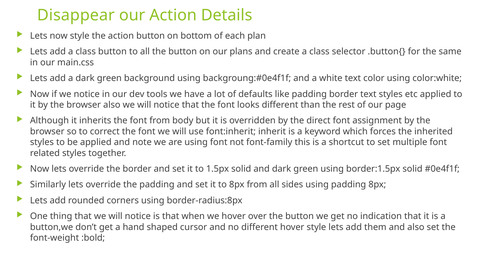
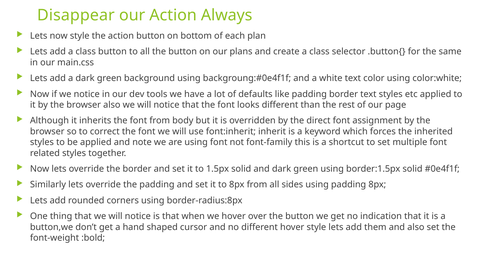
Details: Details -> Always
